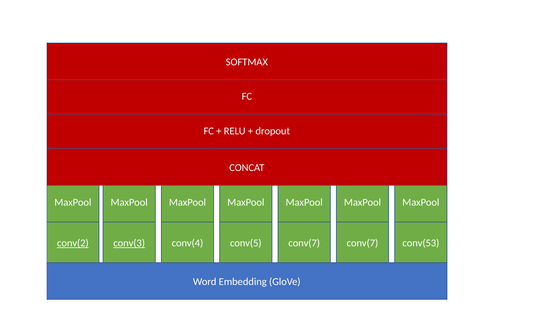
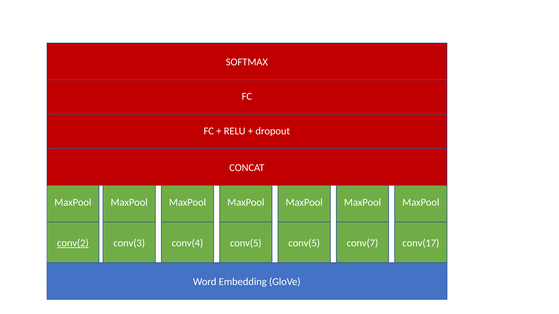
conv(3 underline: present -> none
conv(7 at (304, 243): conv(7 -> conv(5
conv(53: conv(53 -> conv(17
